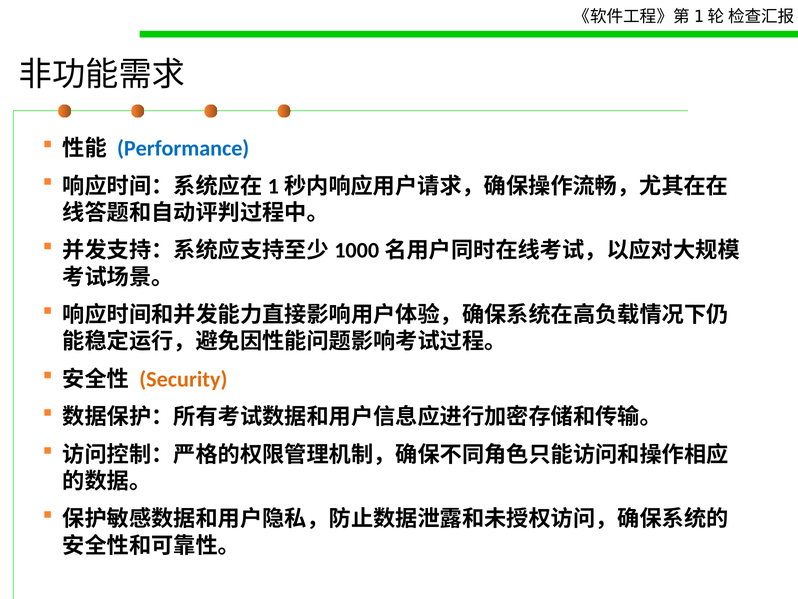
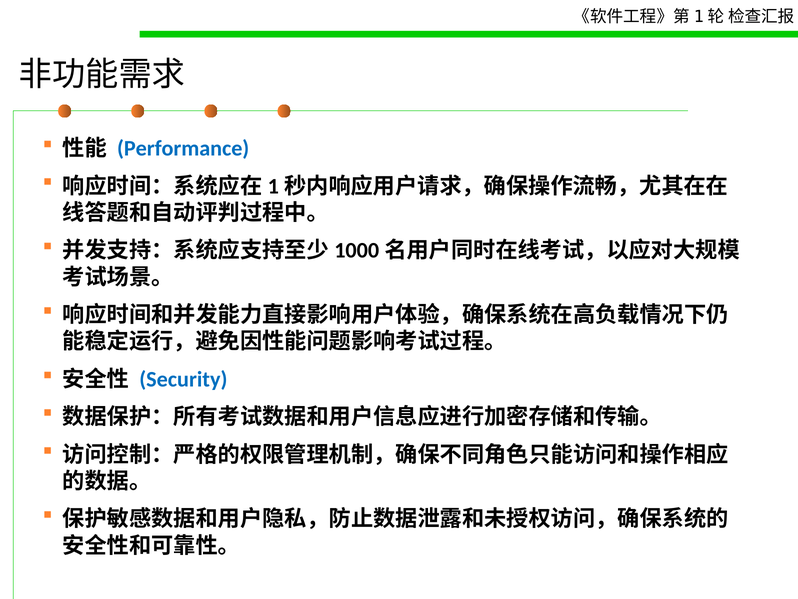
Security colour: orange -> blue
